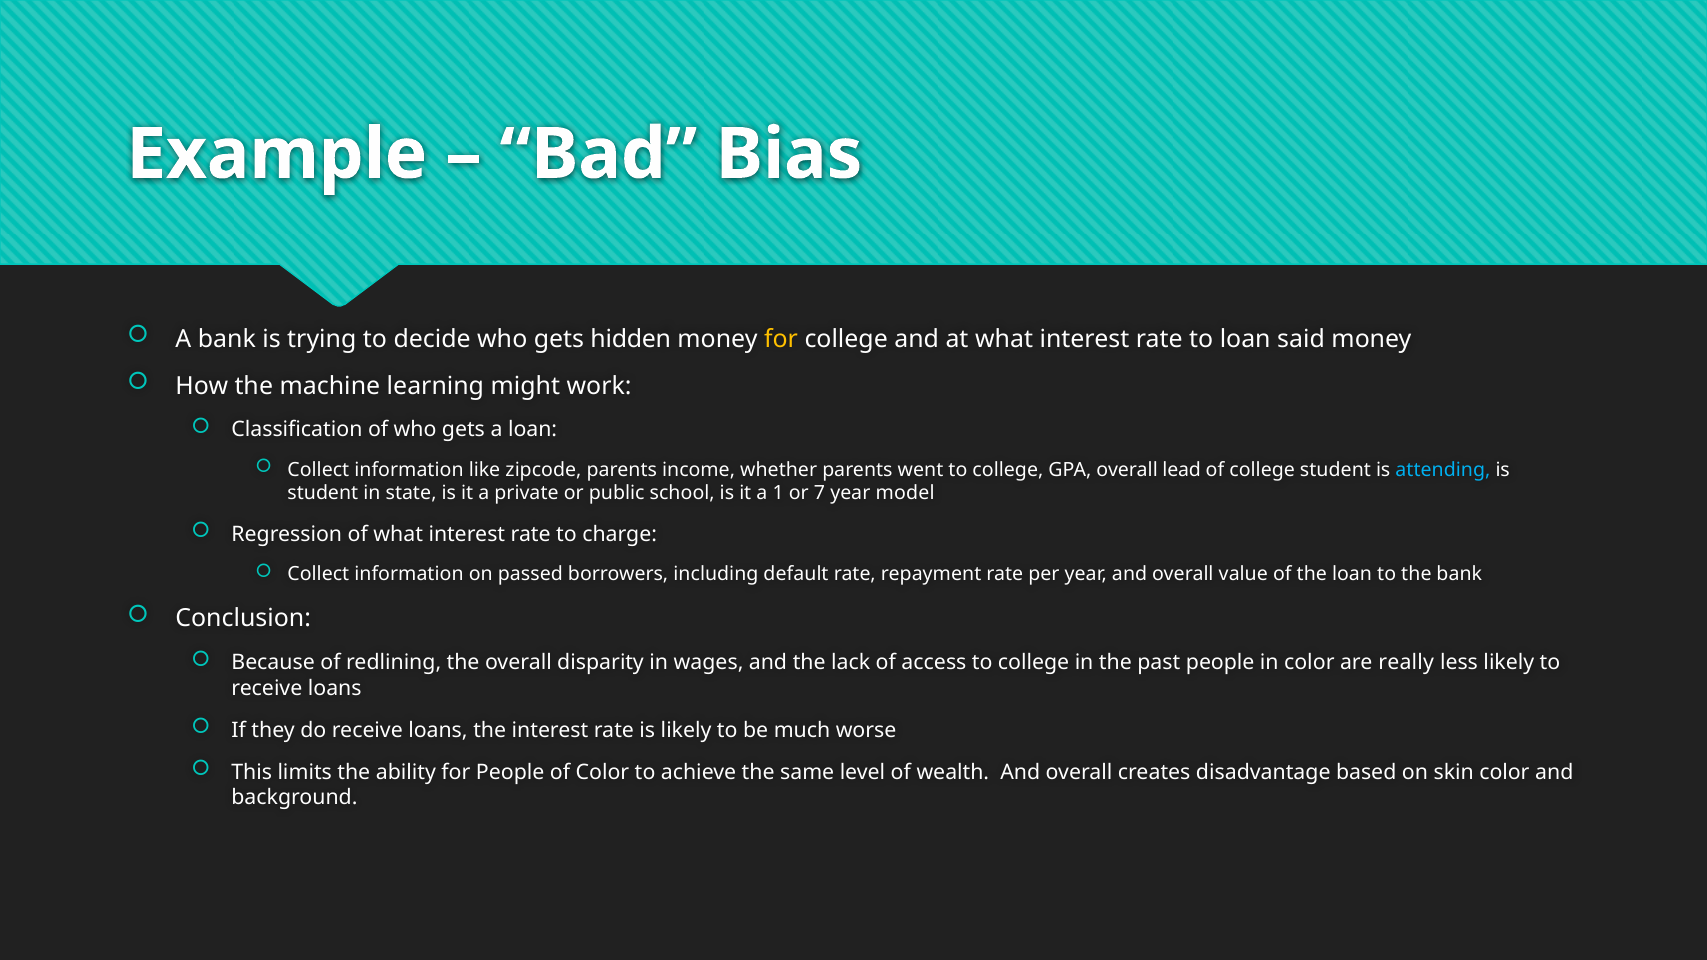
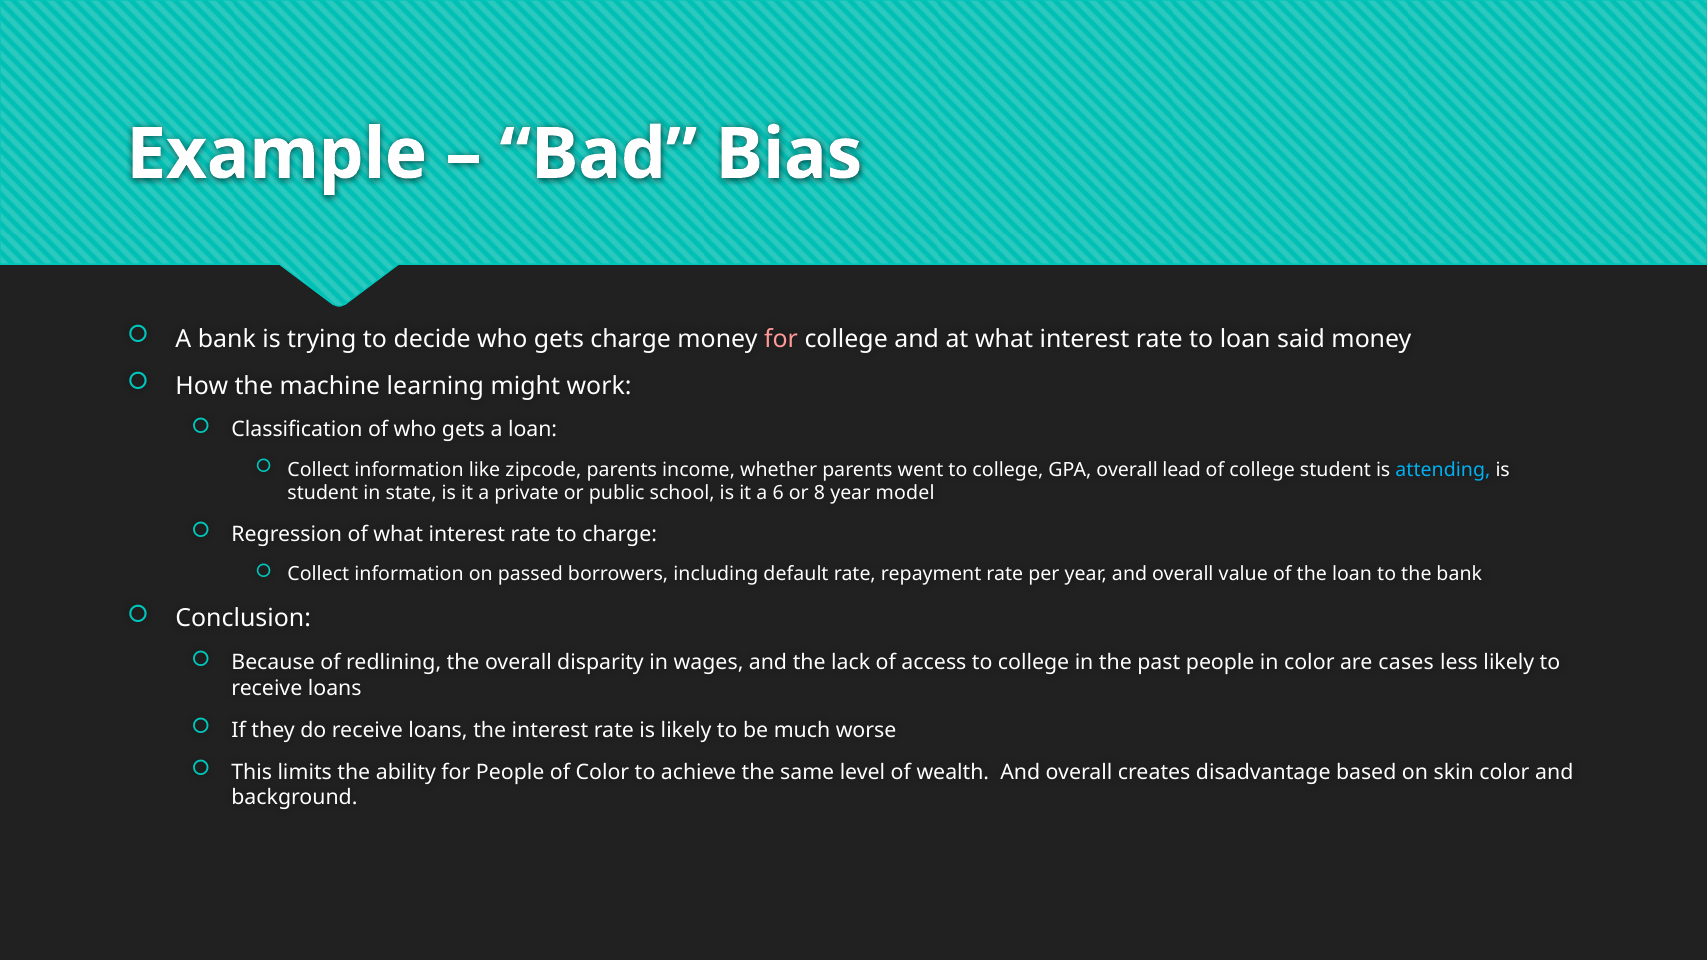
gets hidden: hidden -> charge
for at (781, 339) colour: yellow -> pink
1: 1 -> 6
7: 7 -> 8
really: really -> cases
